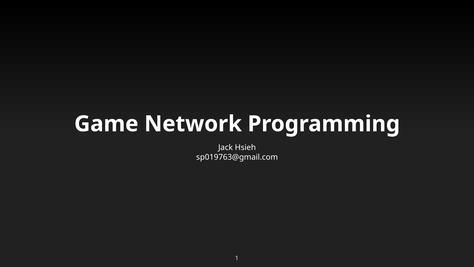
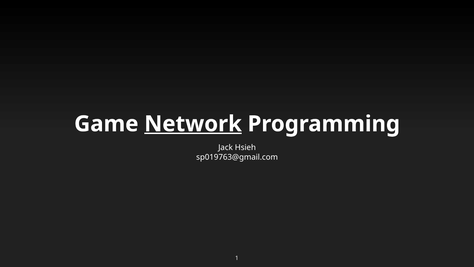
Network underline: none -> present
